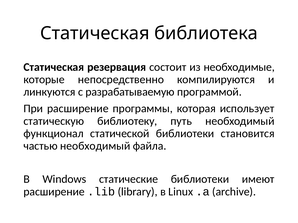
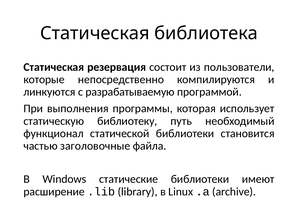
необходимые: необходимые -> пользователи
При расширение: расширение -> выполнения
частью необходимый: необходимый -> заголовочные
